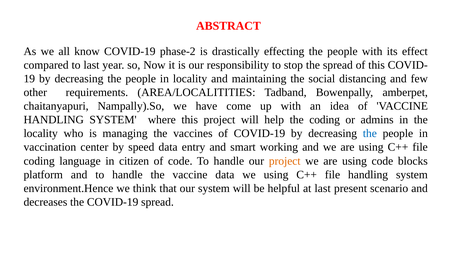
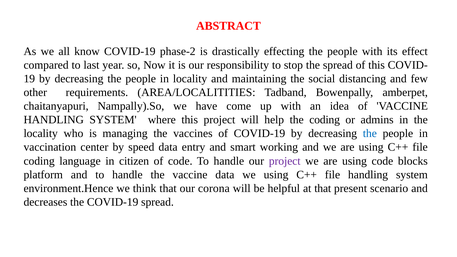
project at (285, 161) colour: orange -> purple
our system: system -> corona
at last: last -> that
